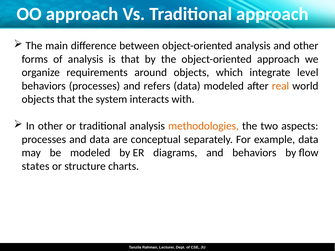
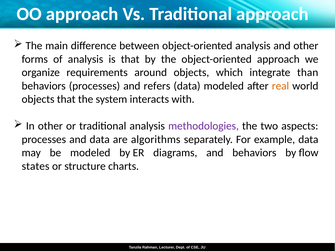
level: level -> than
methodologies colour: orange -> purple
conceptual: conceptual -> algorithms
